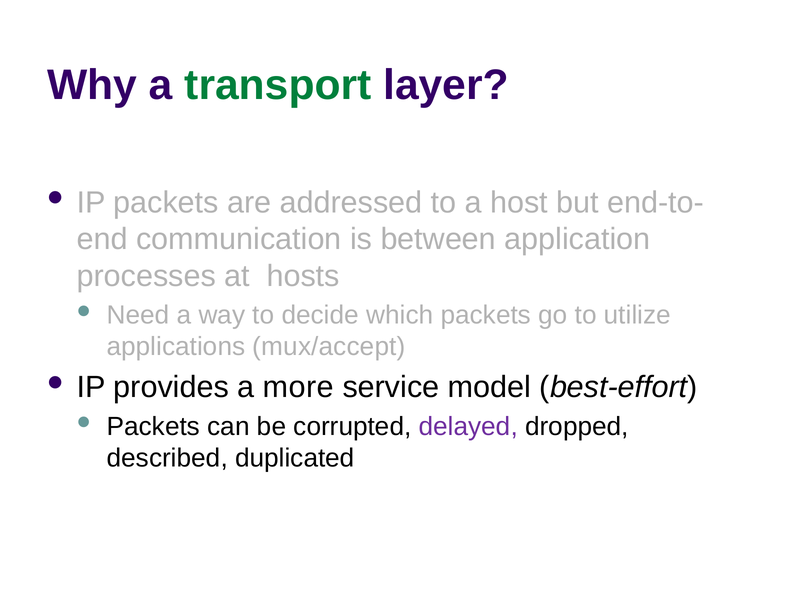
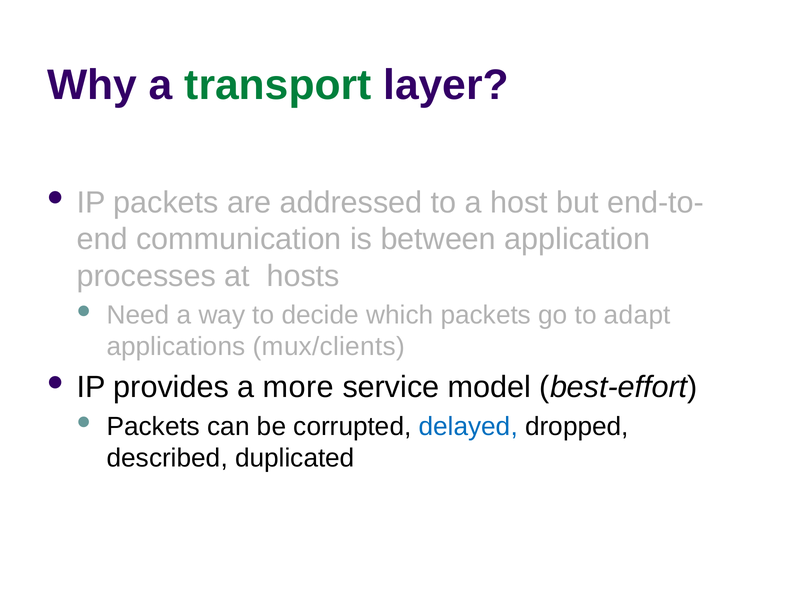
utilize: utilize -> adapt
mux/accept: mux/accept -> mux/clients
delayed colour: purple -> blue
